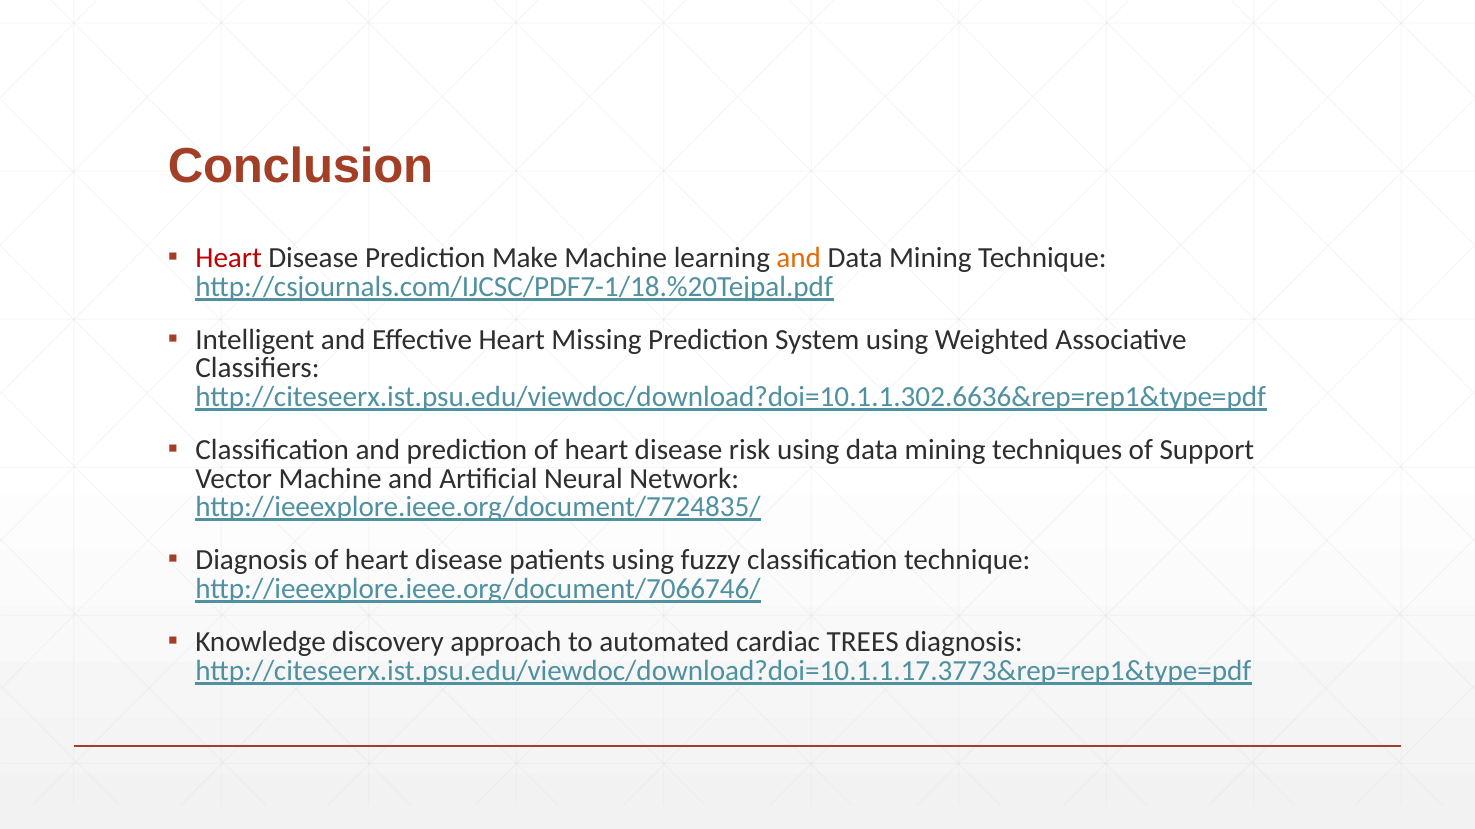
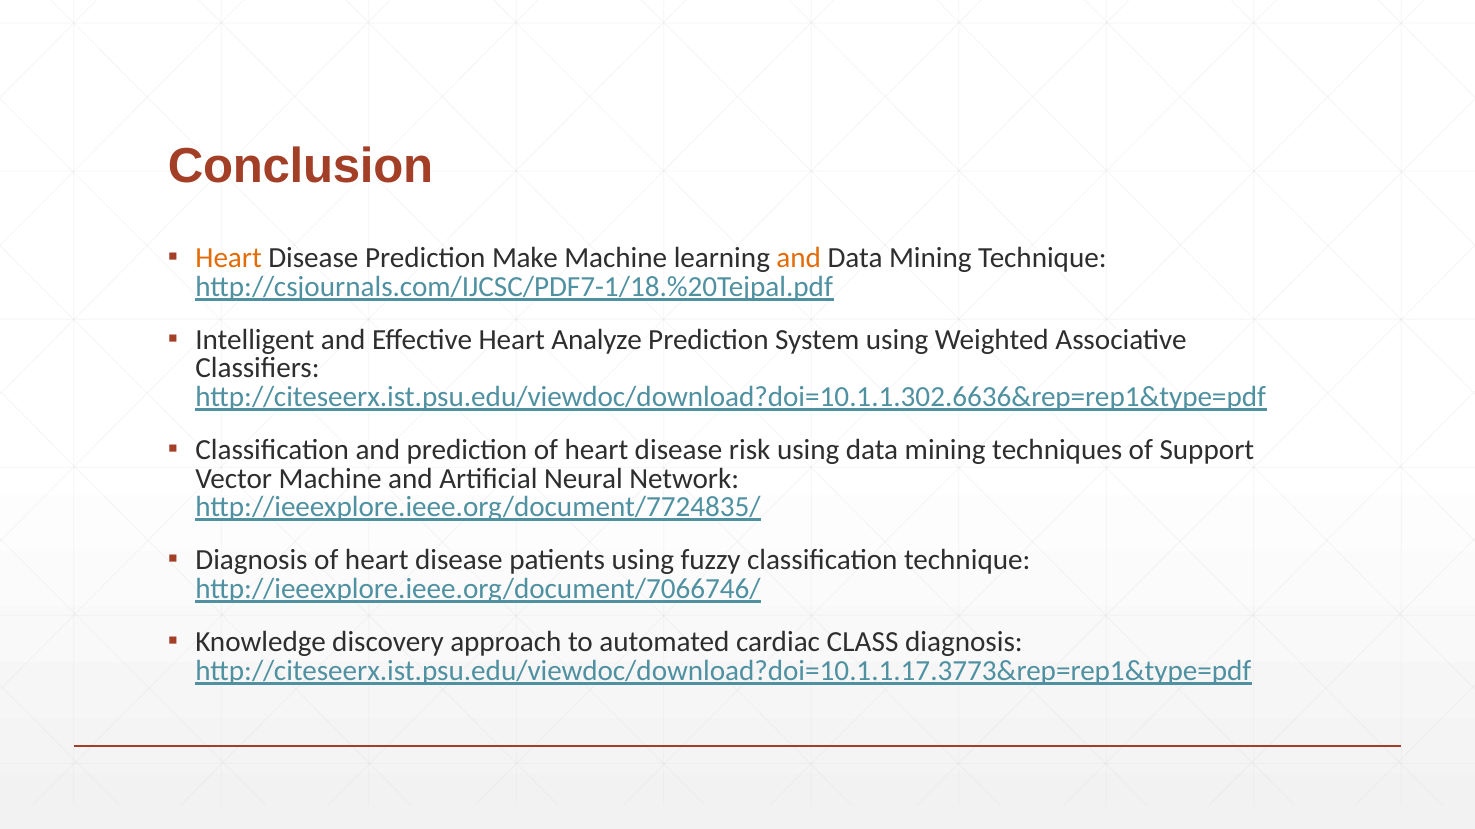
Heart at (229, 258) colour: red -> orange
Missing: Missing -> Analyze
TREES: TREES -> CLASS
